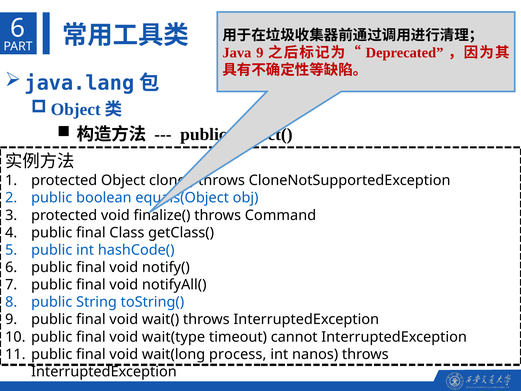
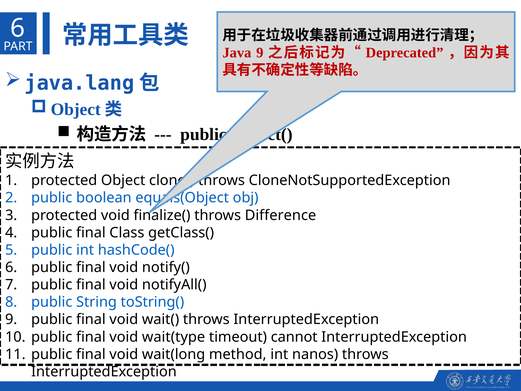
Command: Command -> Difference
process: process -> method
